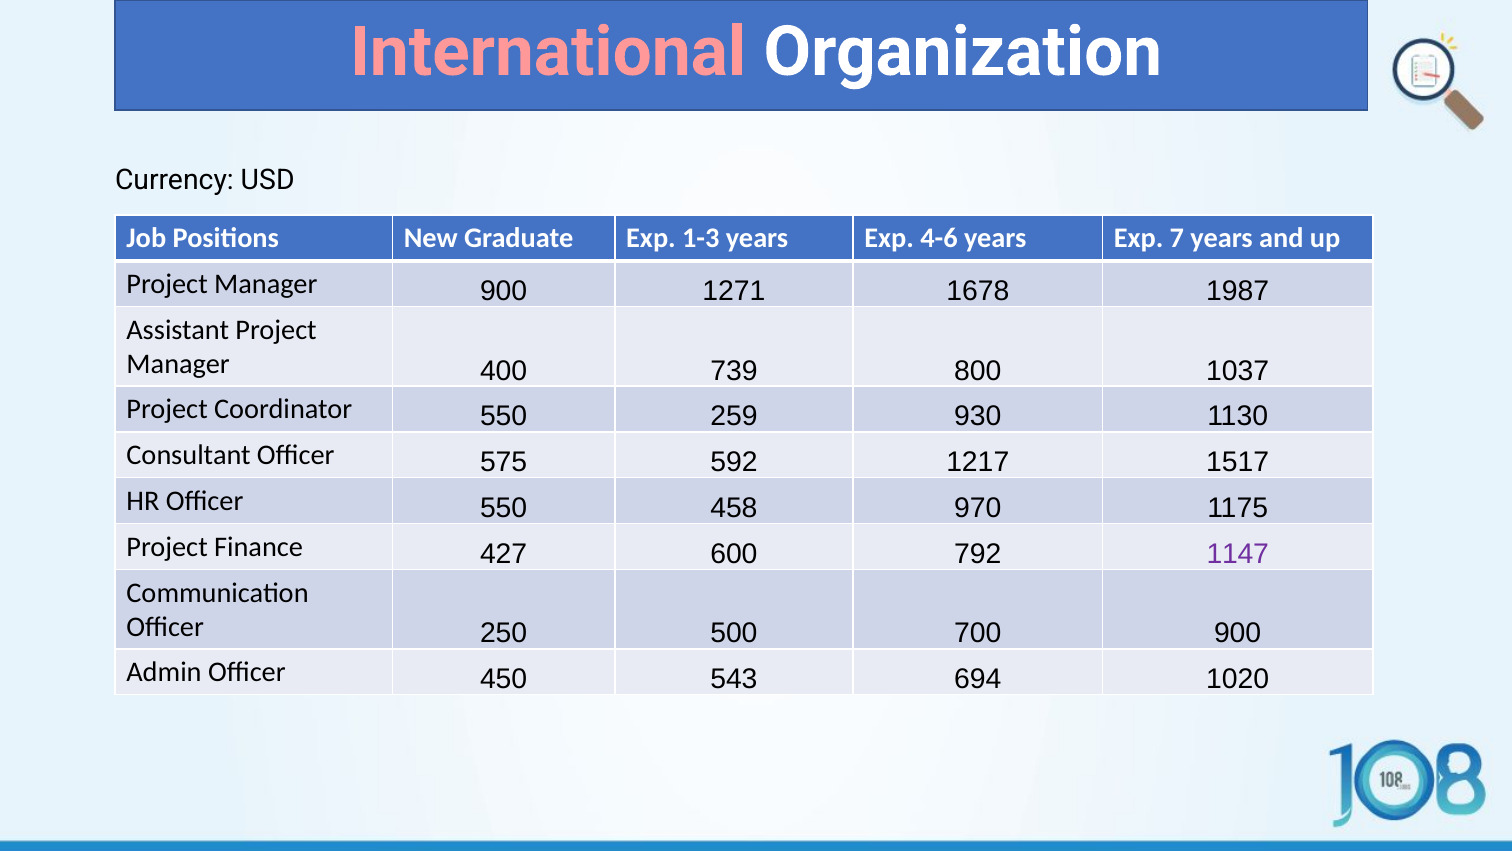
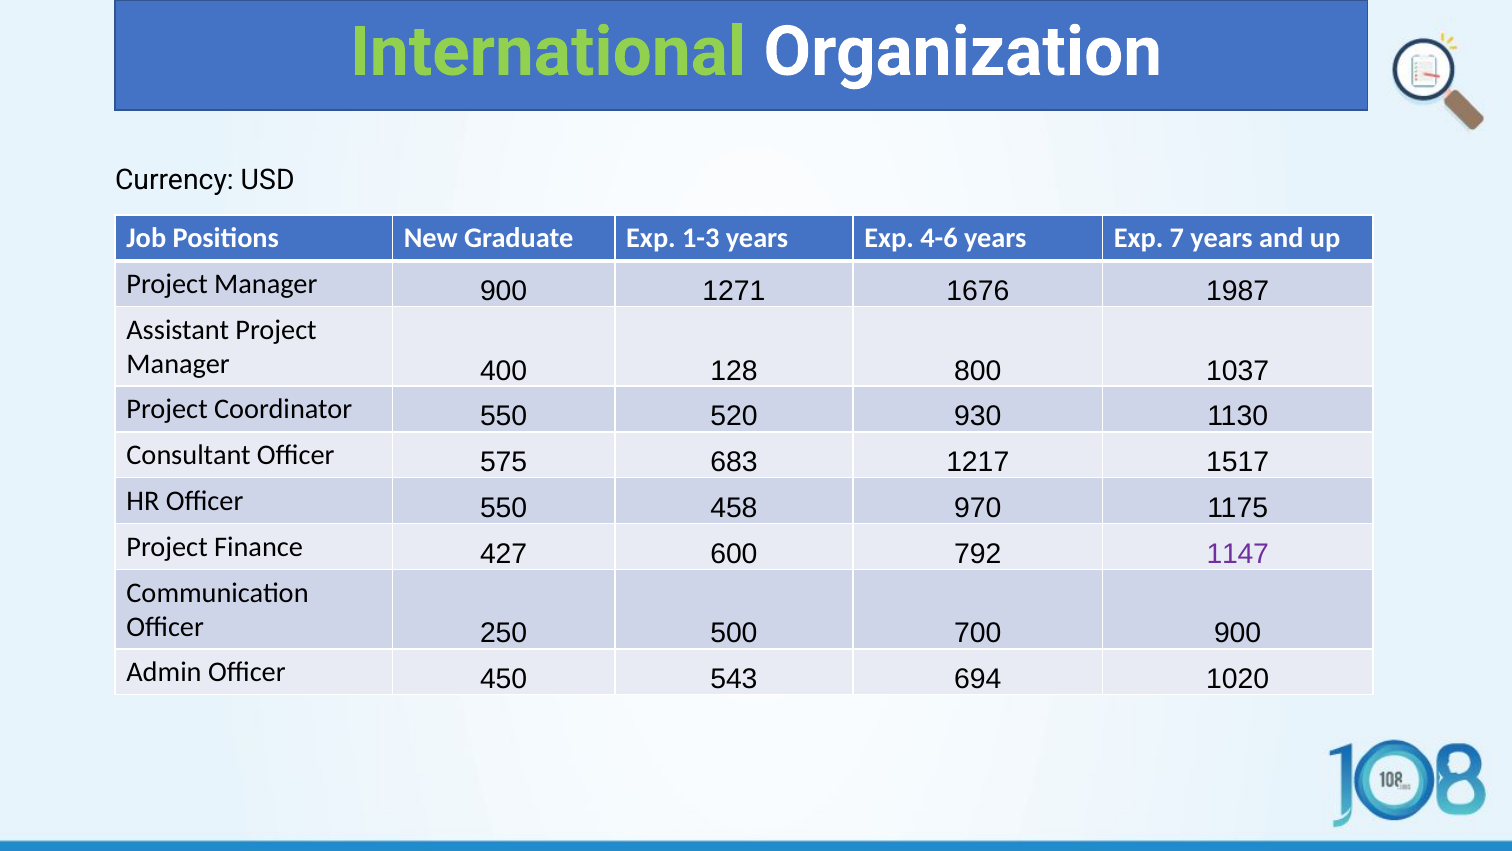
International colour: pink -> light green
1678: 1678 -> 1676
739: 739 -> 128
259: 259 -> 520
592: 592 -> 683
